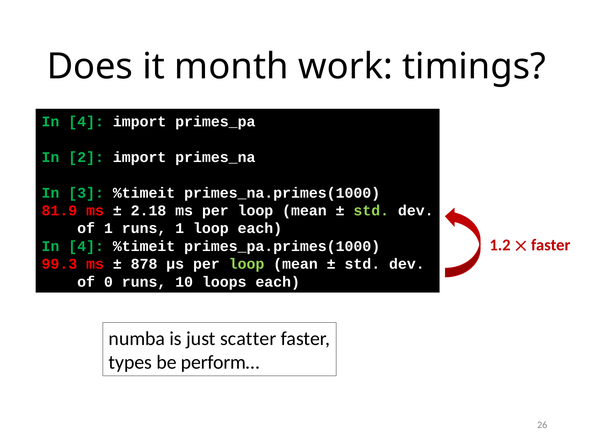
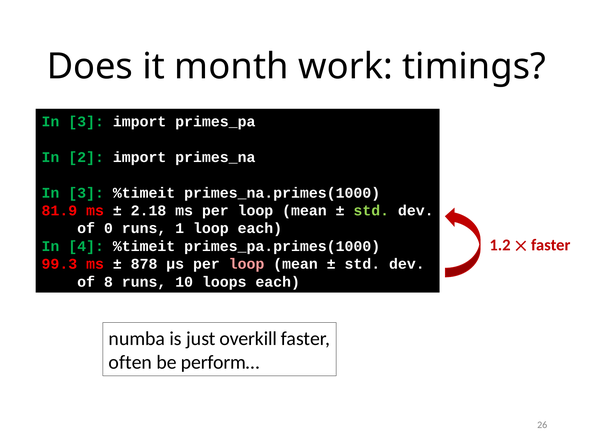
4 at (86, 122): 4 -> 3
of 1: 1 -> 0
loop at (247, 264) colour: light green -> pink
0: 0 -> 8
scatter: scatter -> overkill
types: types -> often
